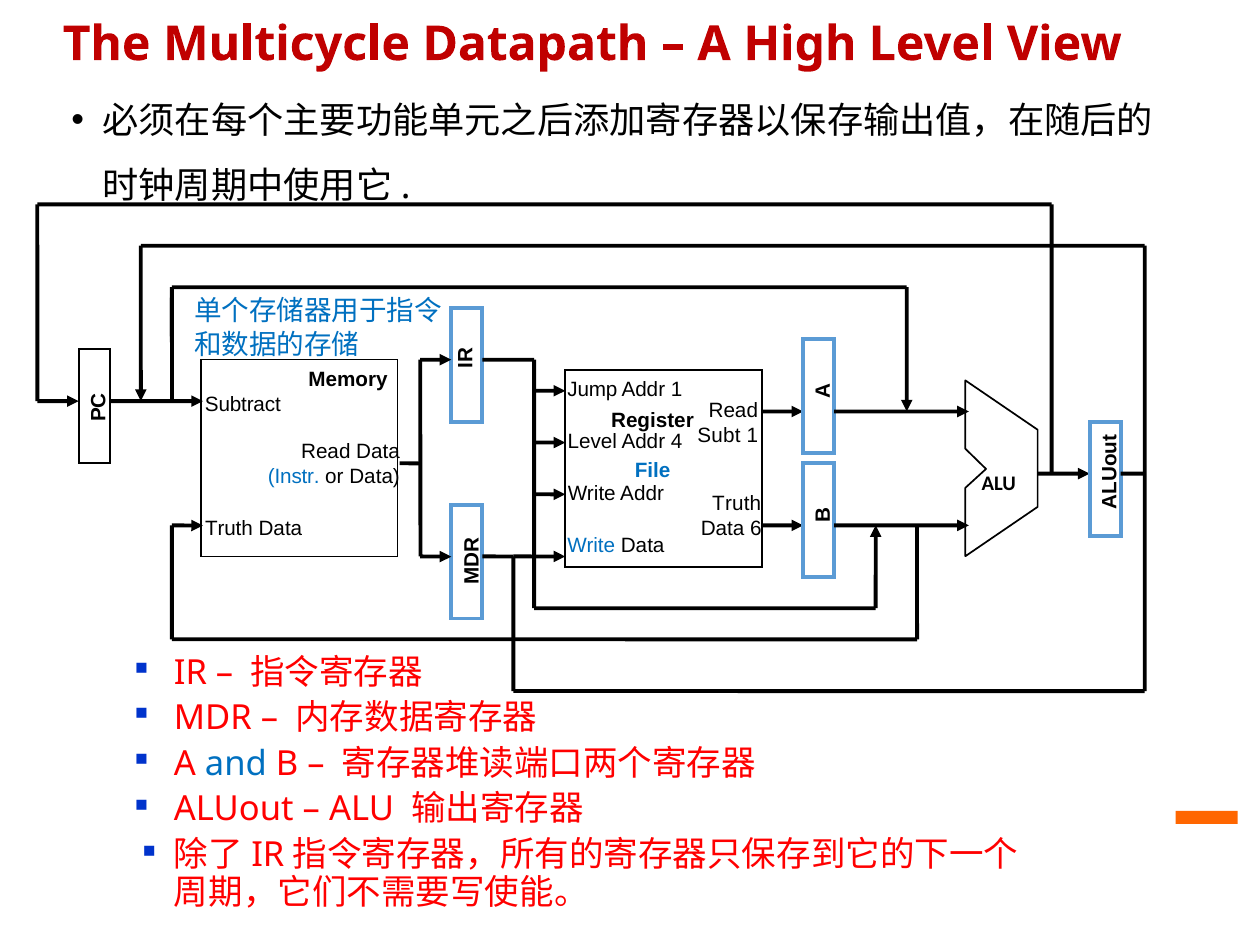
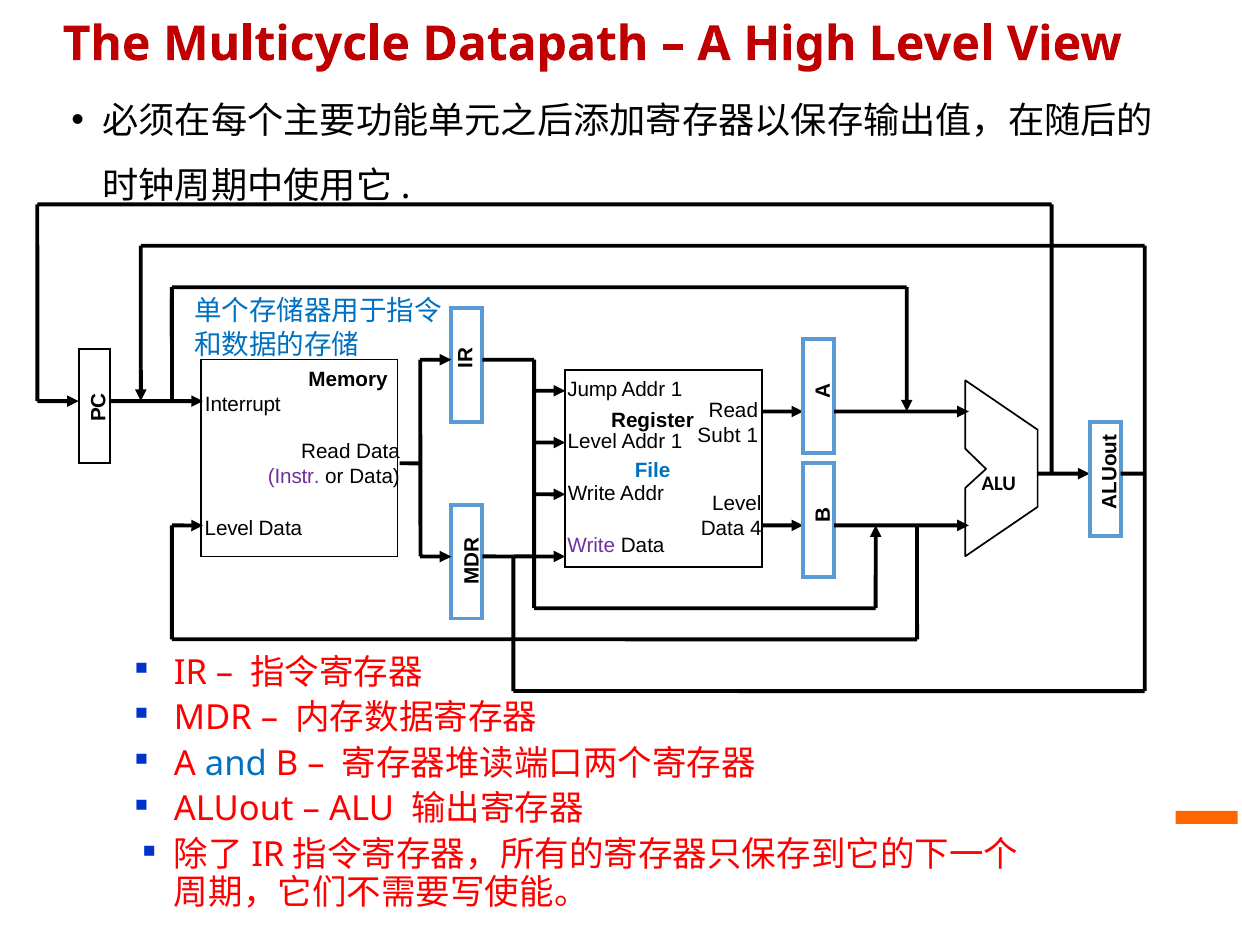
Subtract: Subtract -> Interrupt
4 at (677, 442): 4 -> 1
Instr colour: blue -> purple
Truth at (737, 504): Truth -> Level
Truth at (229, 528): Truth -> Level
6: 6 -> 4
Write at (591, 545) colour: blue -> purple
